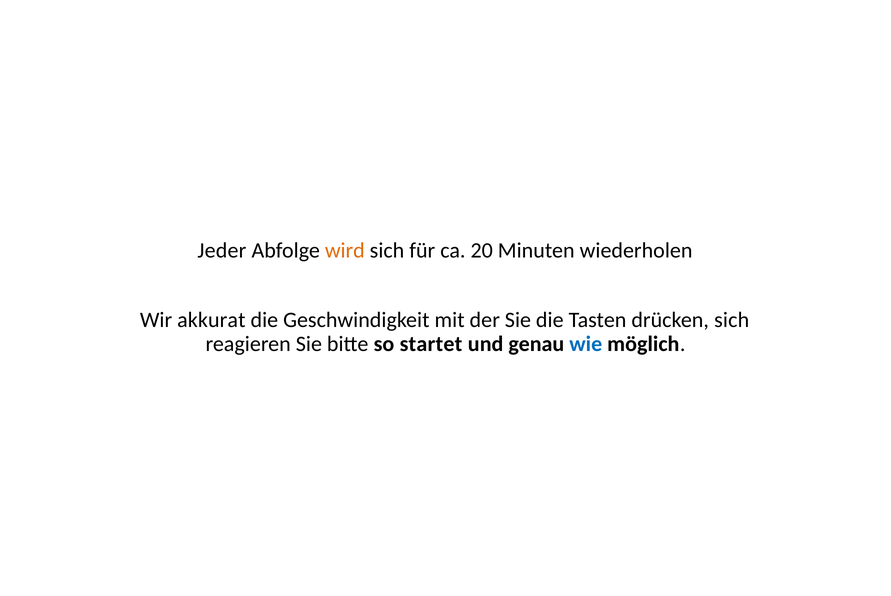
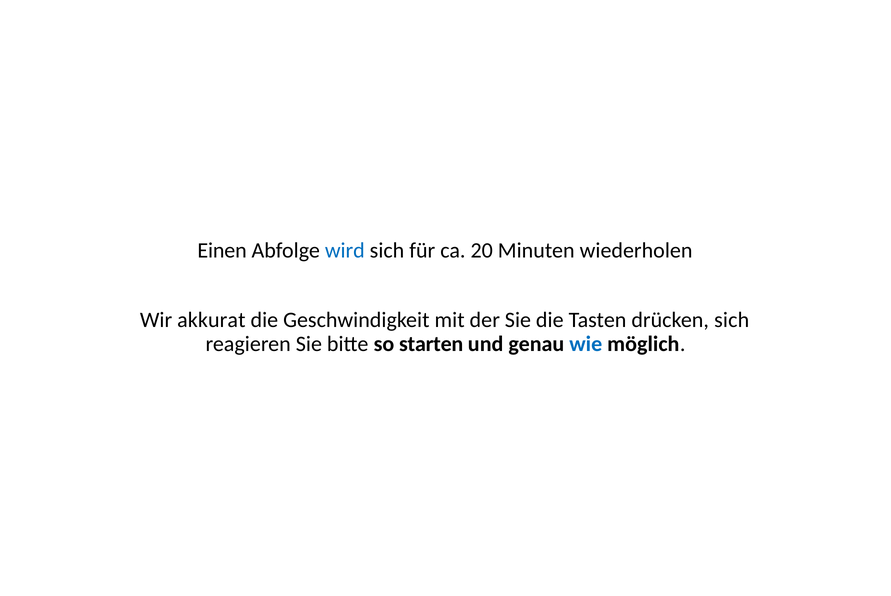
Jeder: Jeder -> Einen
wird colour: orange -> blue
startet: startet -> starten
